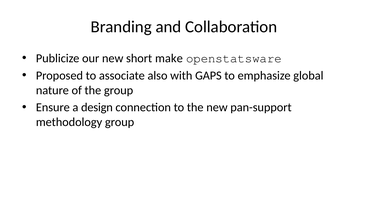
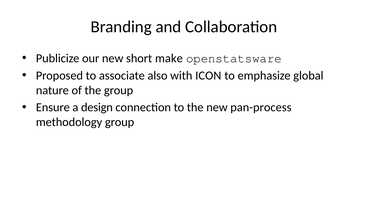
GAPS: GAPS -> ICON
pan-support: pan-support -> pan-process
